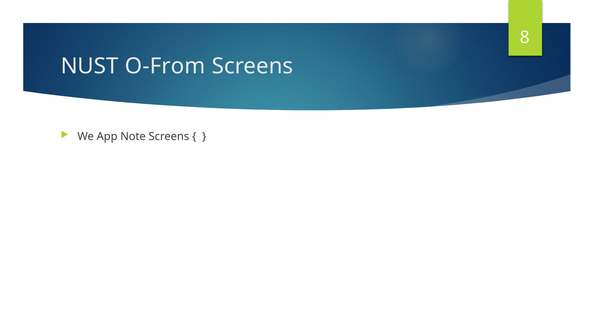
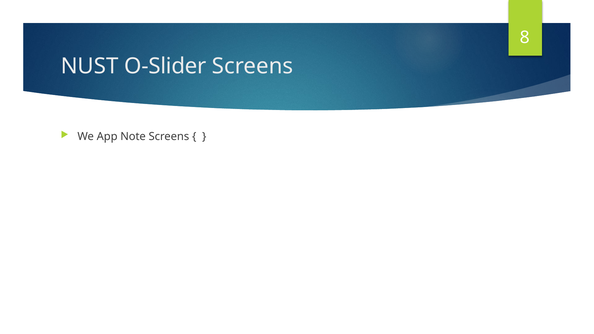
O-From: O-From -> O-Slider
